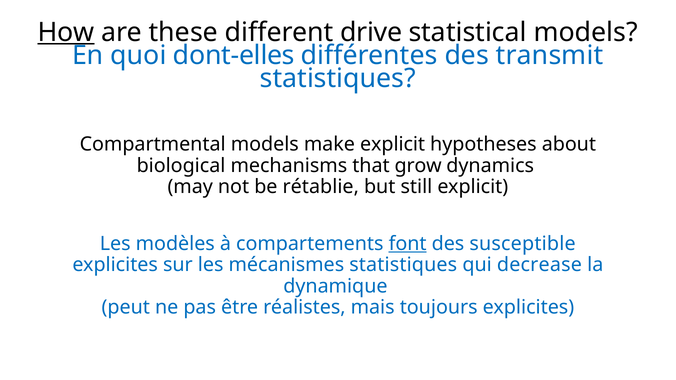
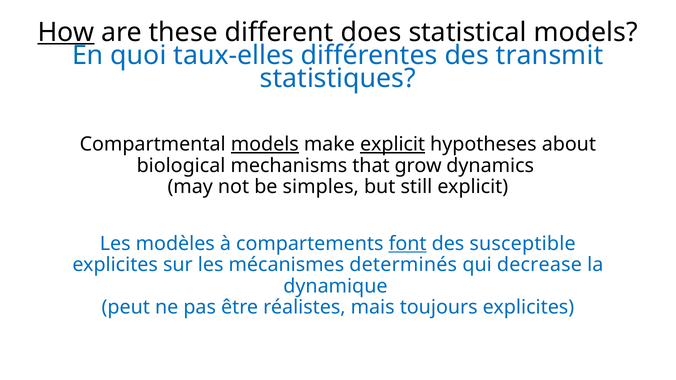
drive: drive -> does
dont-elles: dont-elles -> taux-elles
models at (265, 144) underline: none -> present
explicit at (393, 144) underline: none -> present
rétablie: rétablie -> simples
mécanismes statistiques: statistiques -> determinés
